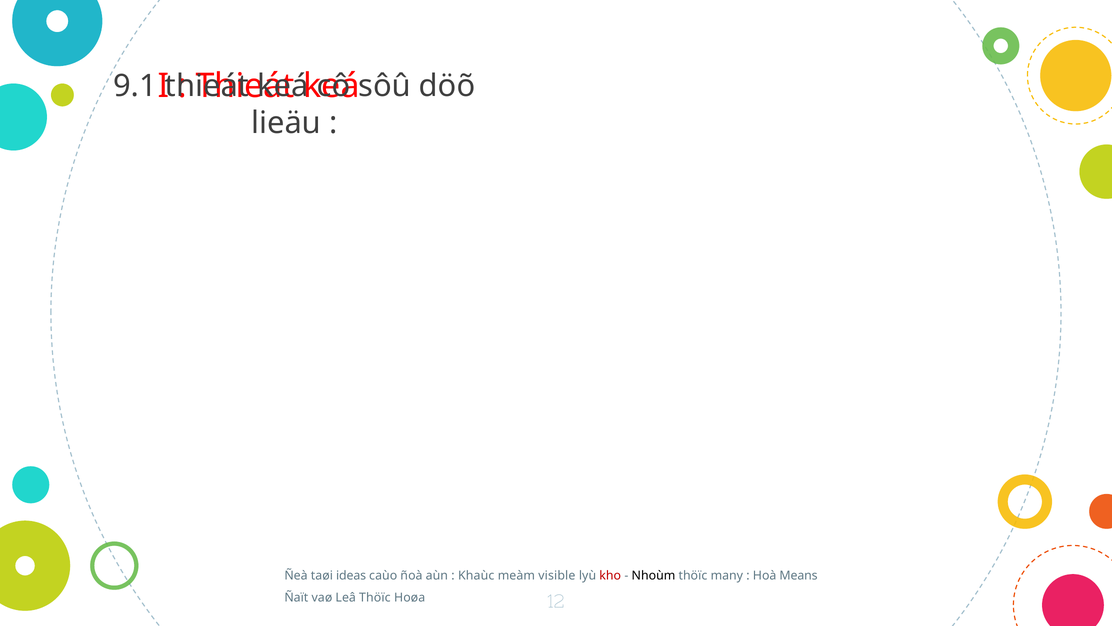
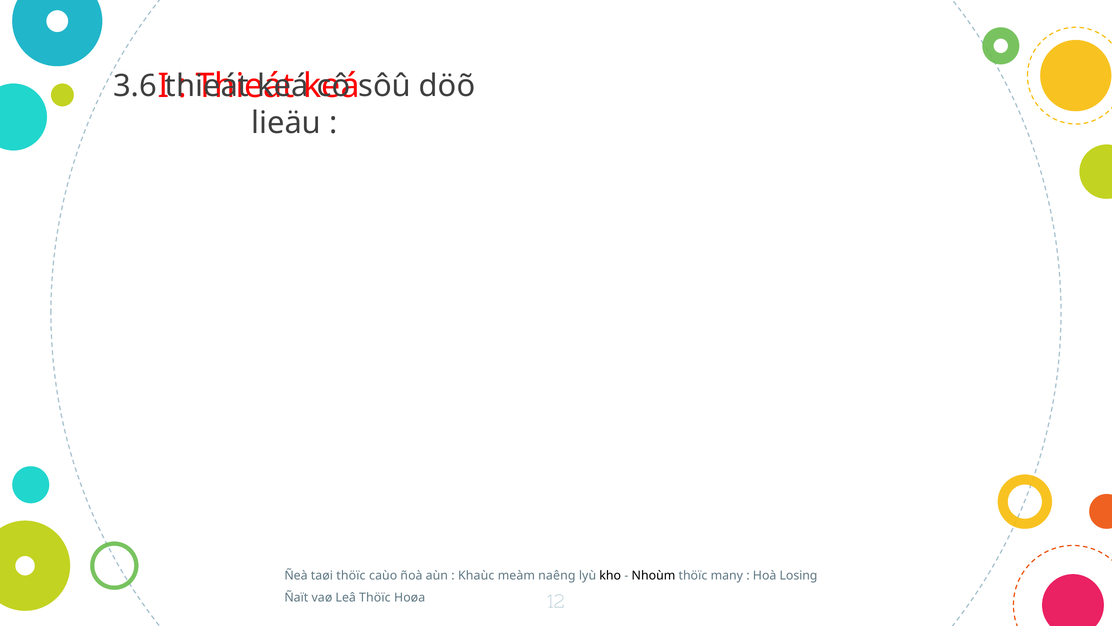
9.1: 9.1 -> 3.6
taøi ideas: ideas -> thöïc
visible: visible -> naêng
kho colour: red -> black
Means: Means -> Losing
